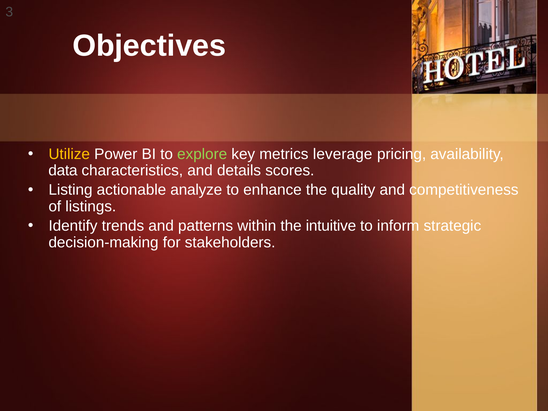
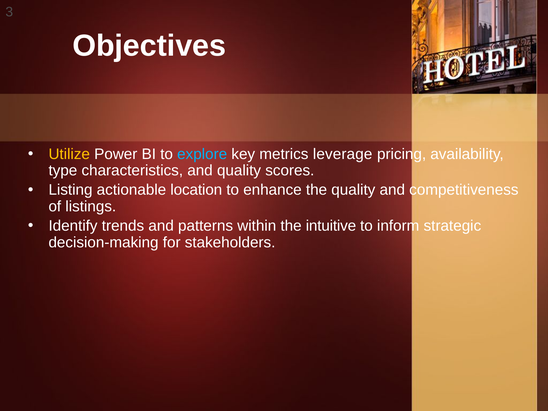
explore colour: light green -> light blue
data: data -> type
and details: details -> quality
analyze: analyze -> location
